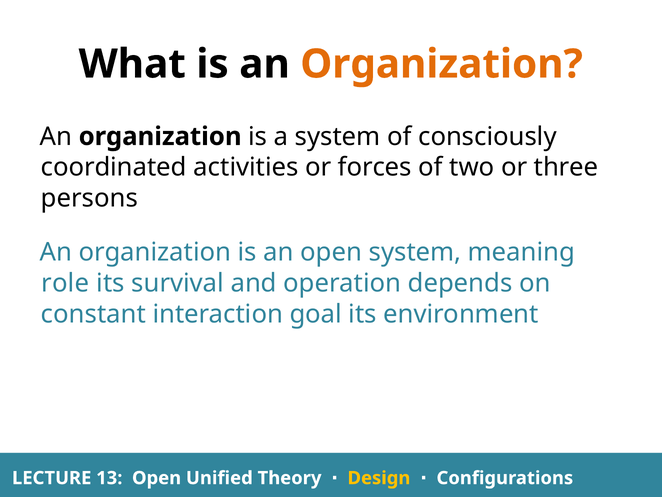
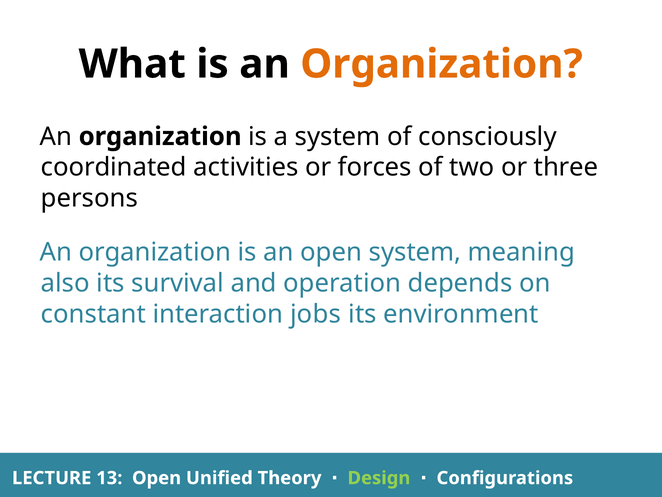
role: role -> also
goal: goal -> jobs
Design colour: yellow -> light green
